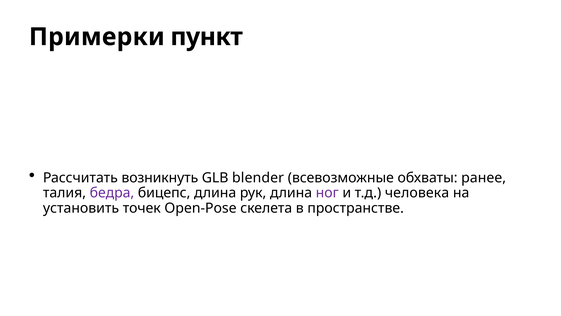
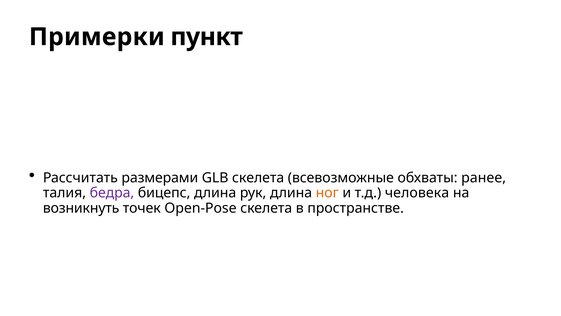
возникнуть: возникнуть -> размерами
GLB blender: blender -> скелета
ног colour: purple -> orange
установить: установить -> возникнуть
